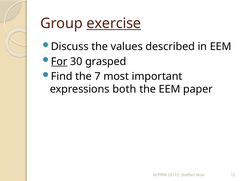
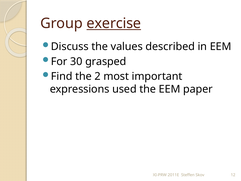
For underline: present -> none
7: 7 -> 2
both: both -> used
